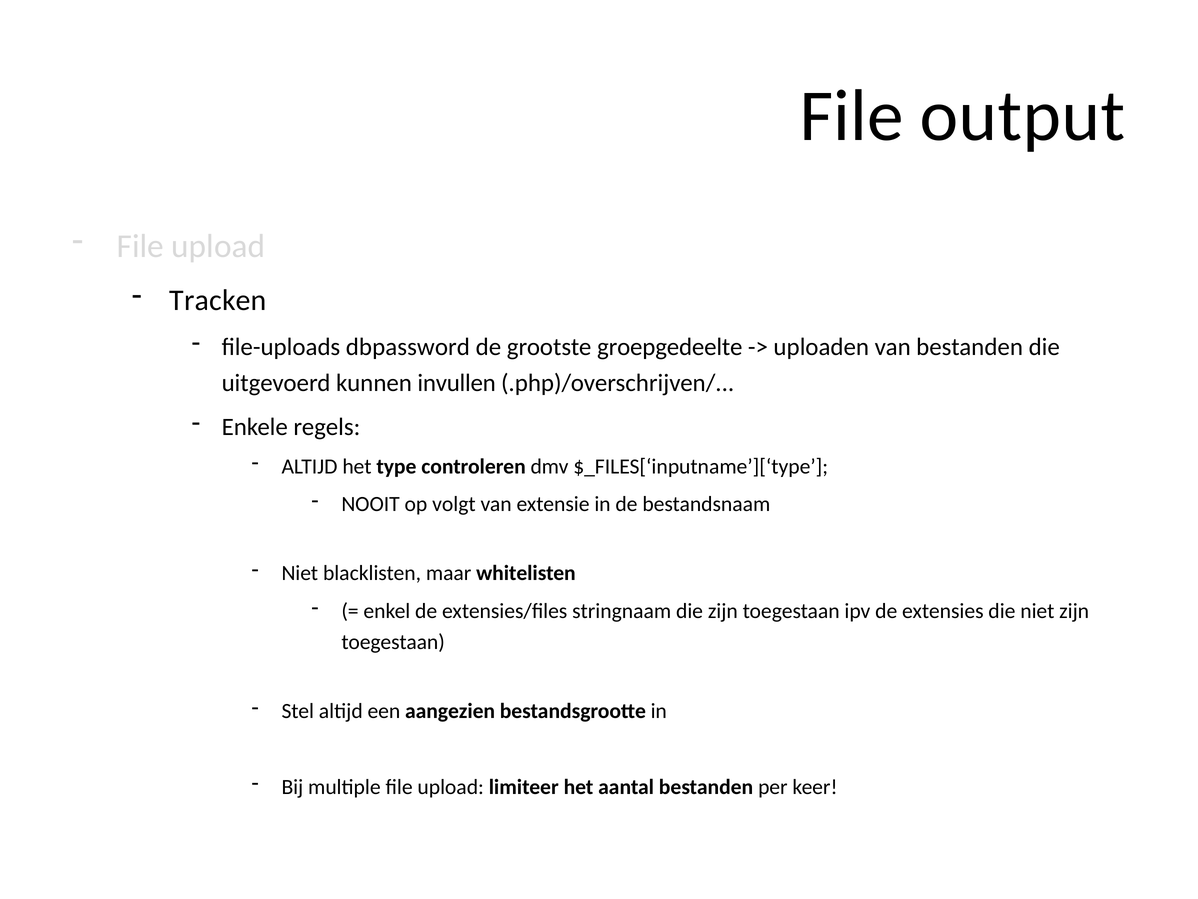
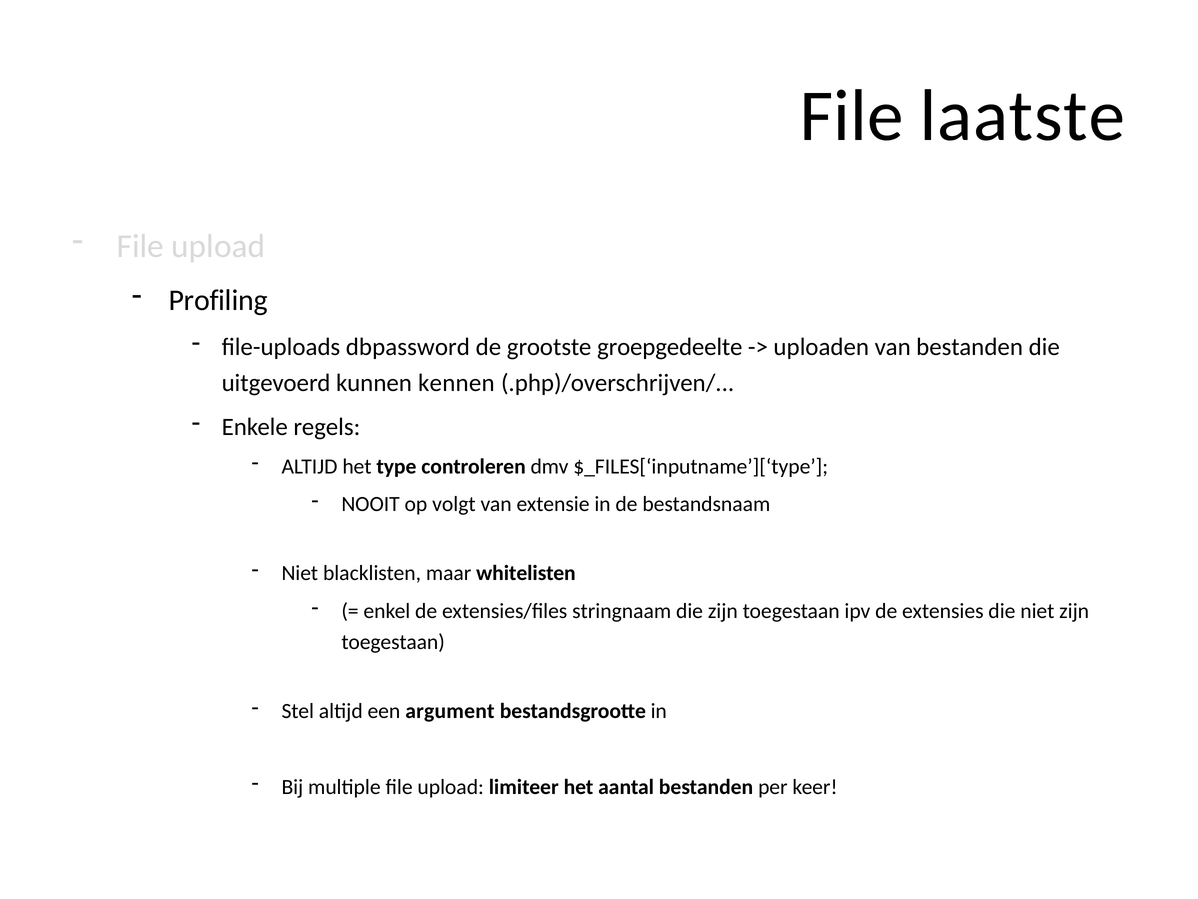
output: output -> laatste
Tracken: Tracken -> Profiling
invullen: invullen -> kennen
aangezien: aangezien -> argument
